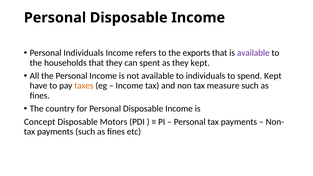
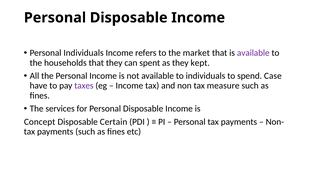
exports: exports -> market
spend Kept: Kept -> Case
taxes colour: orange -> purple
country: country -> services
Motors: Motors -> Certain
